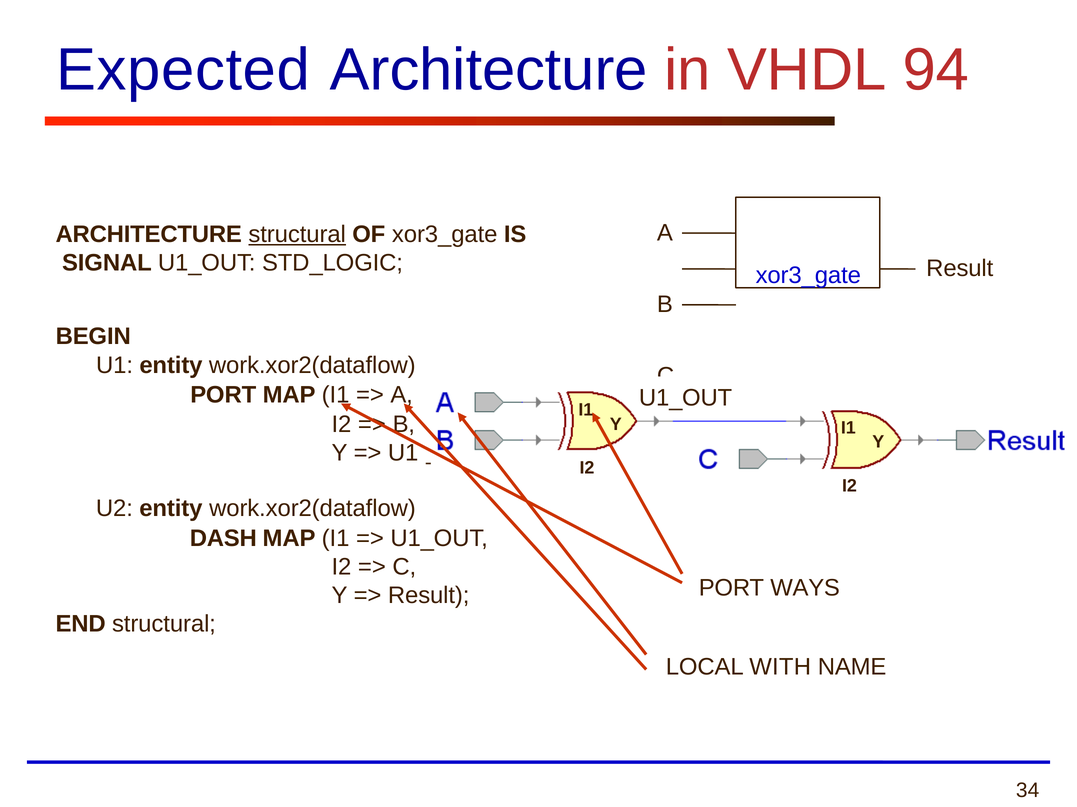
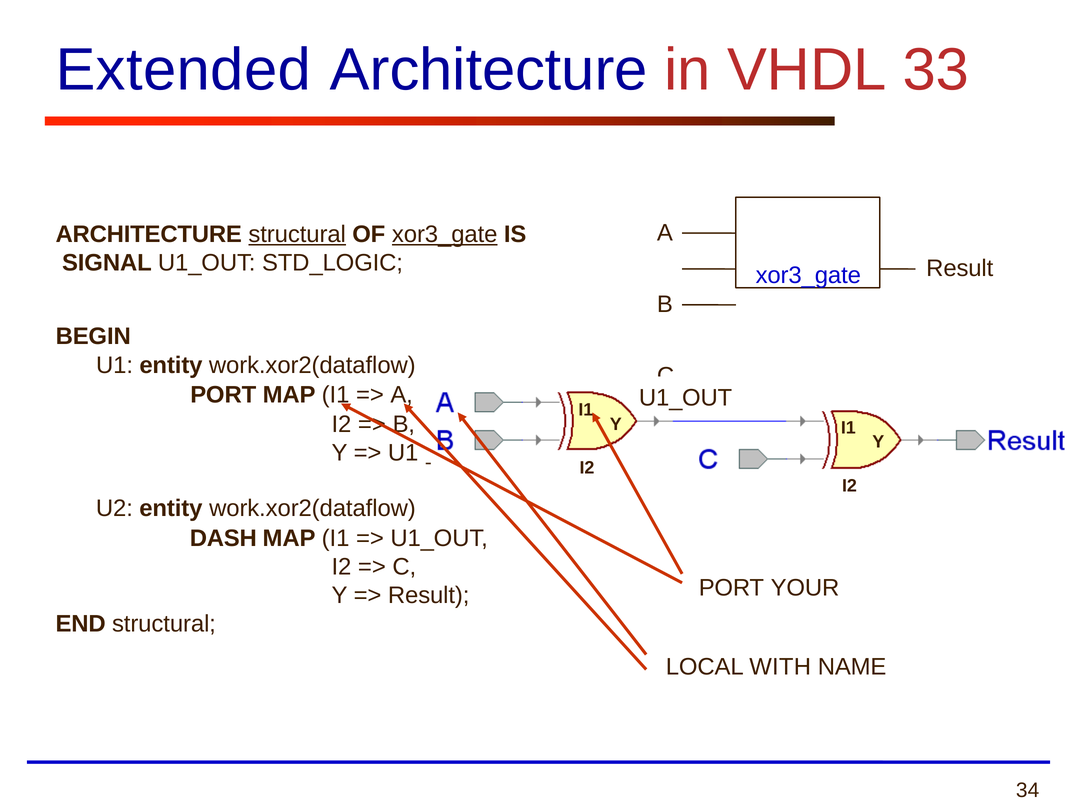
Expected: Expected -> Extended
94: 94 -> 33
xor3_gate at (445, 235) underline: none -> present
WAYS: WAYS -> YOUR
